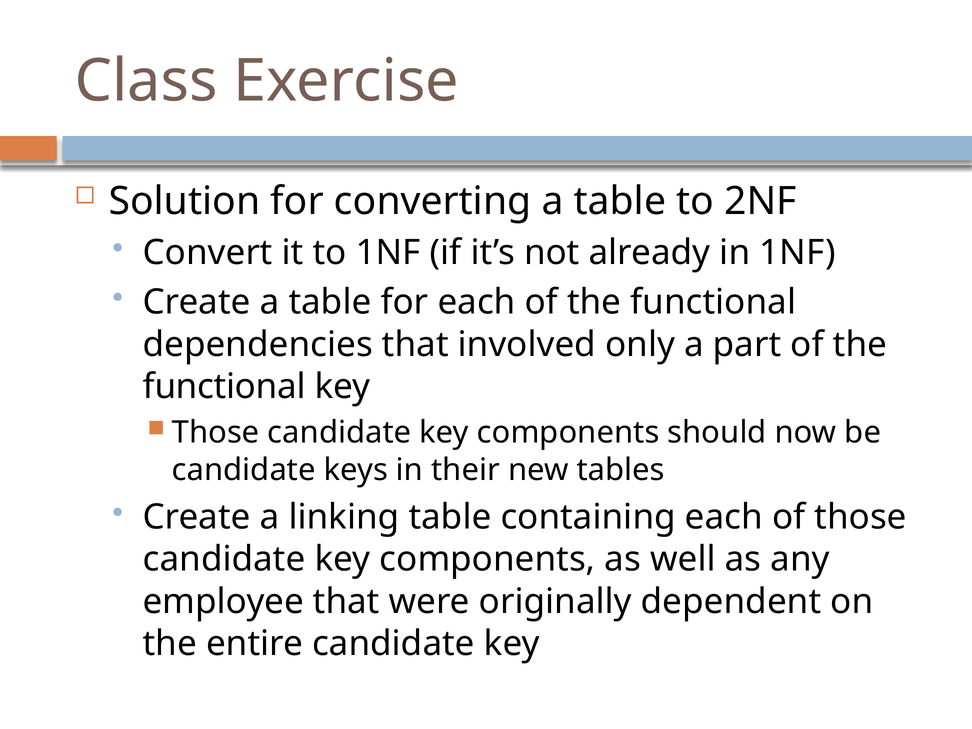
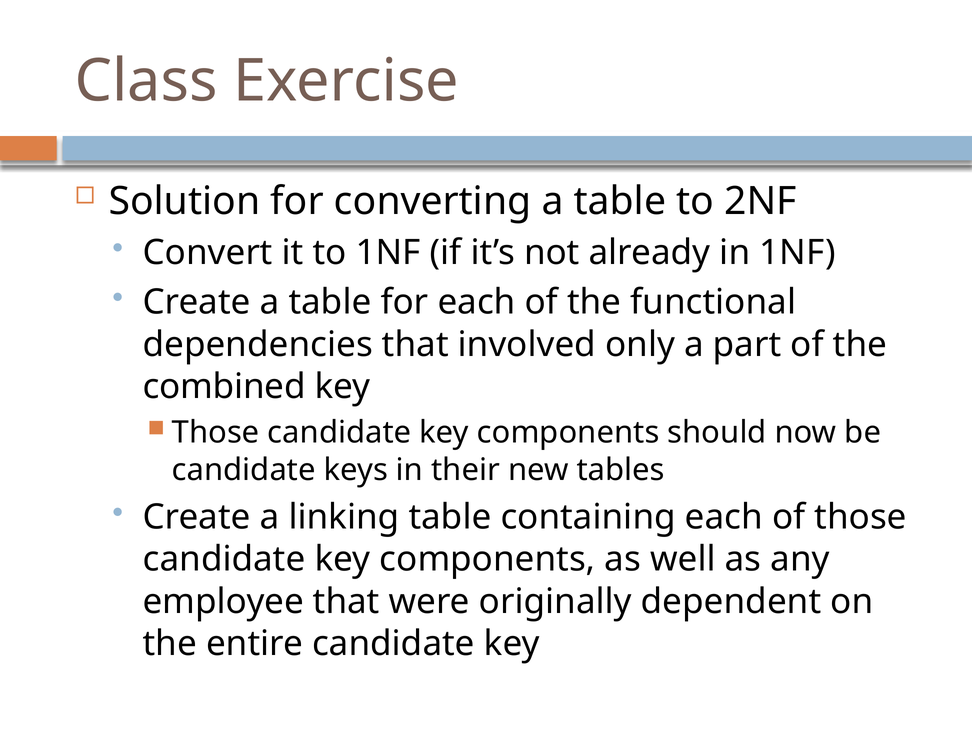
functional at (224, 387): functional -> combined
